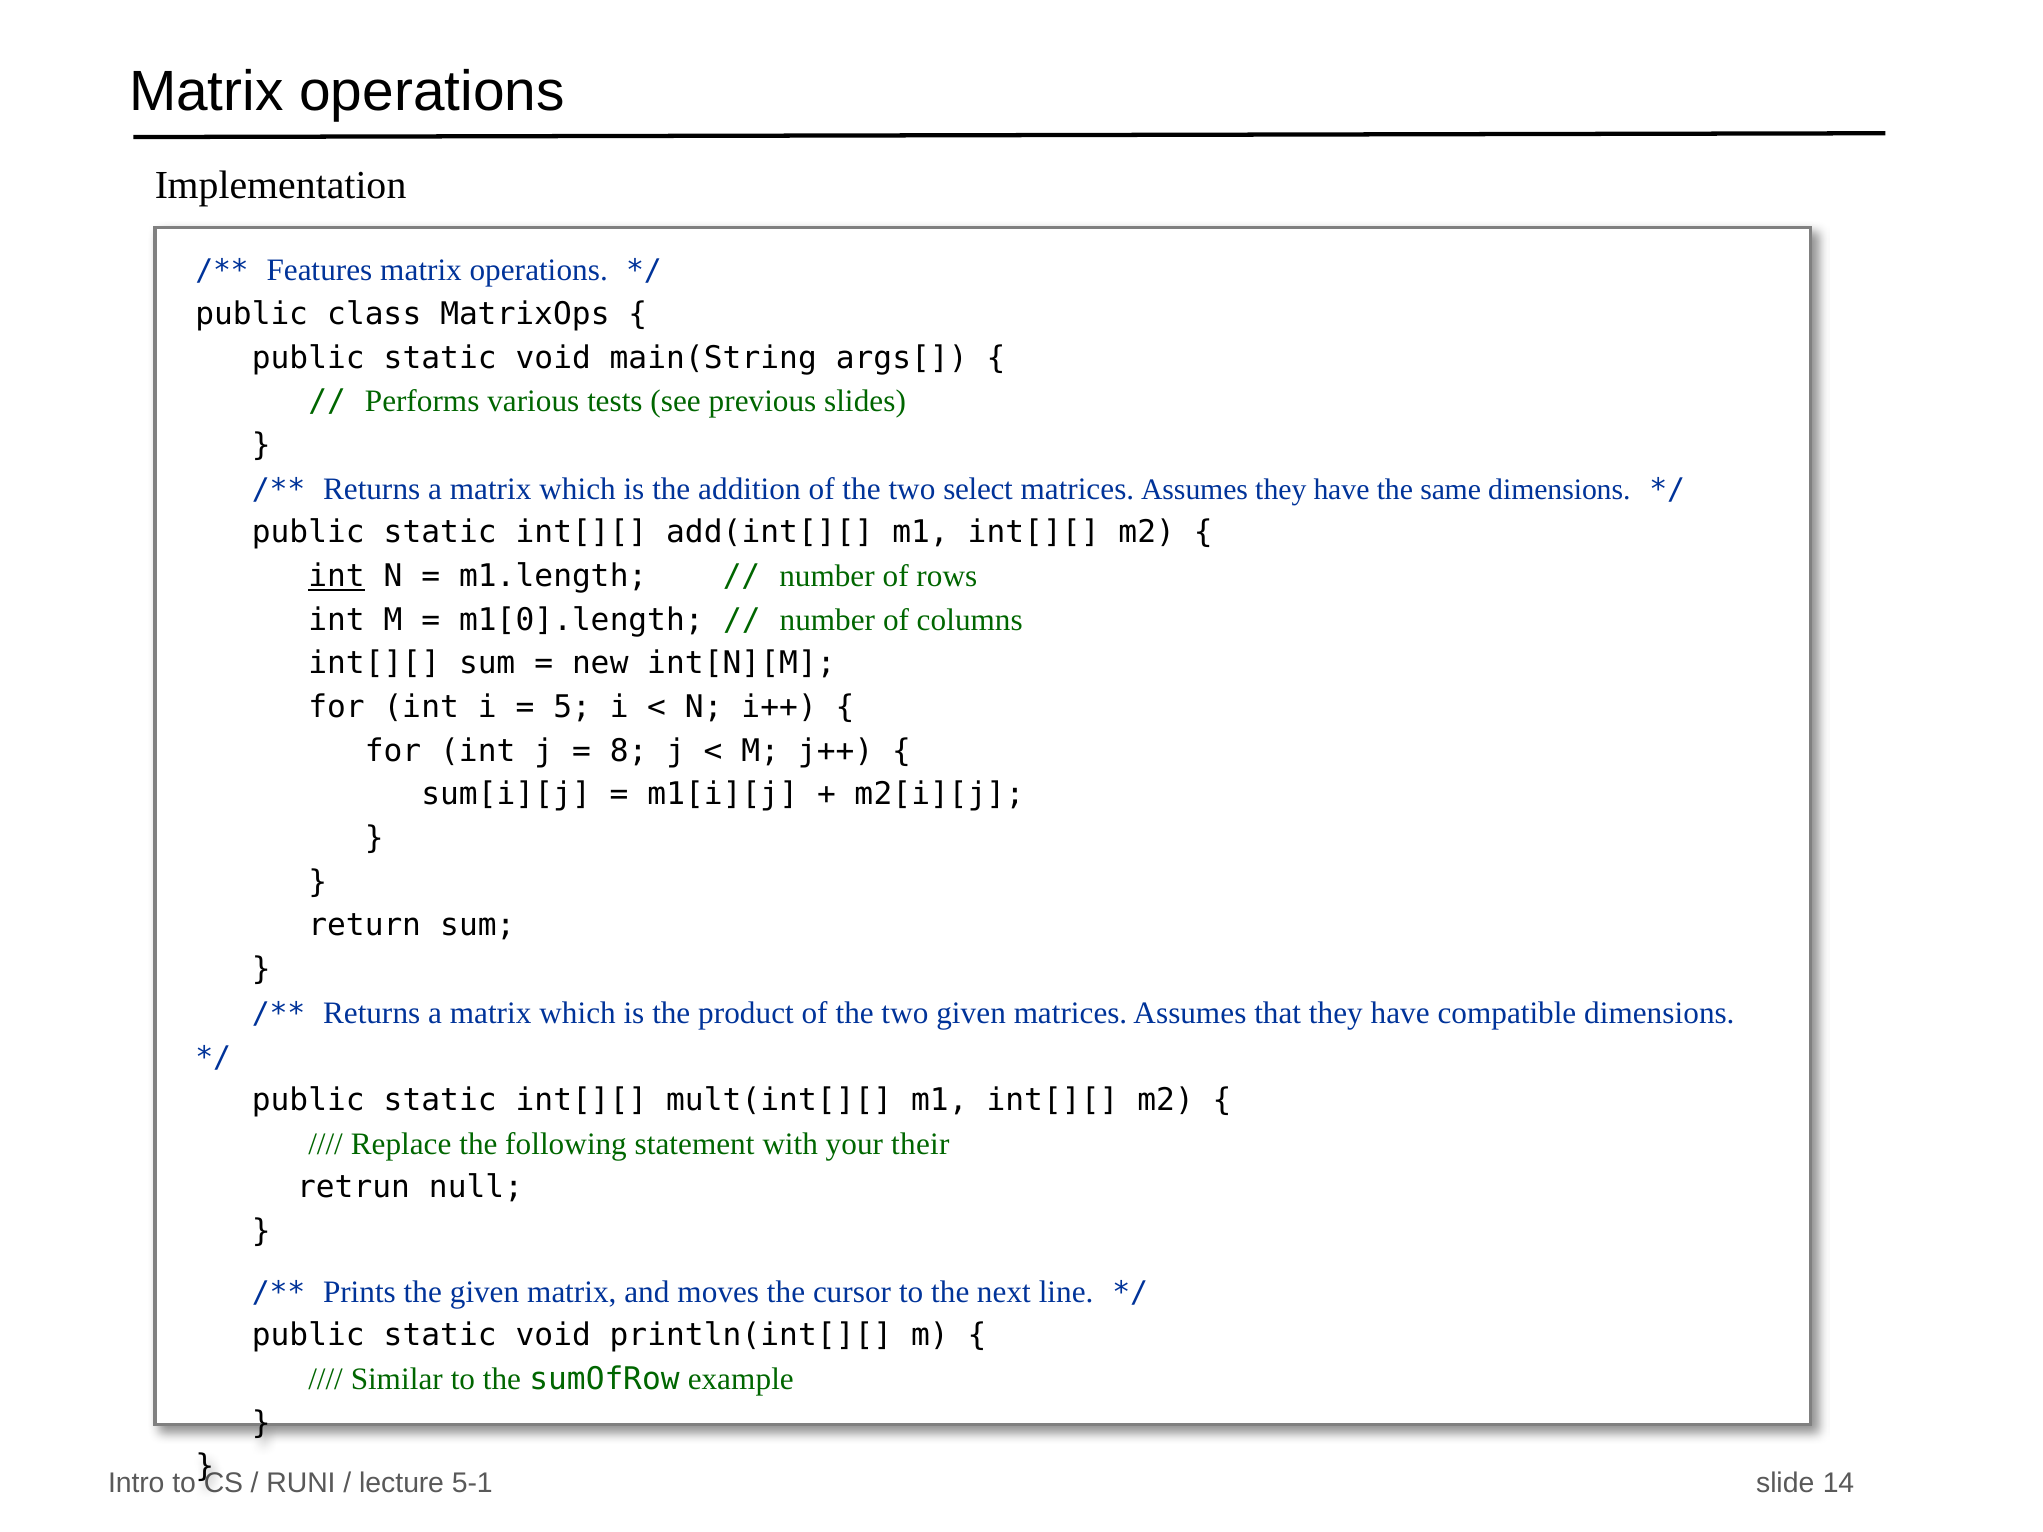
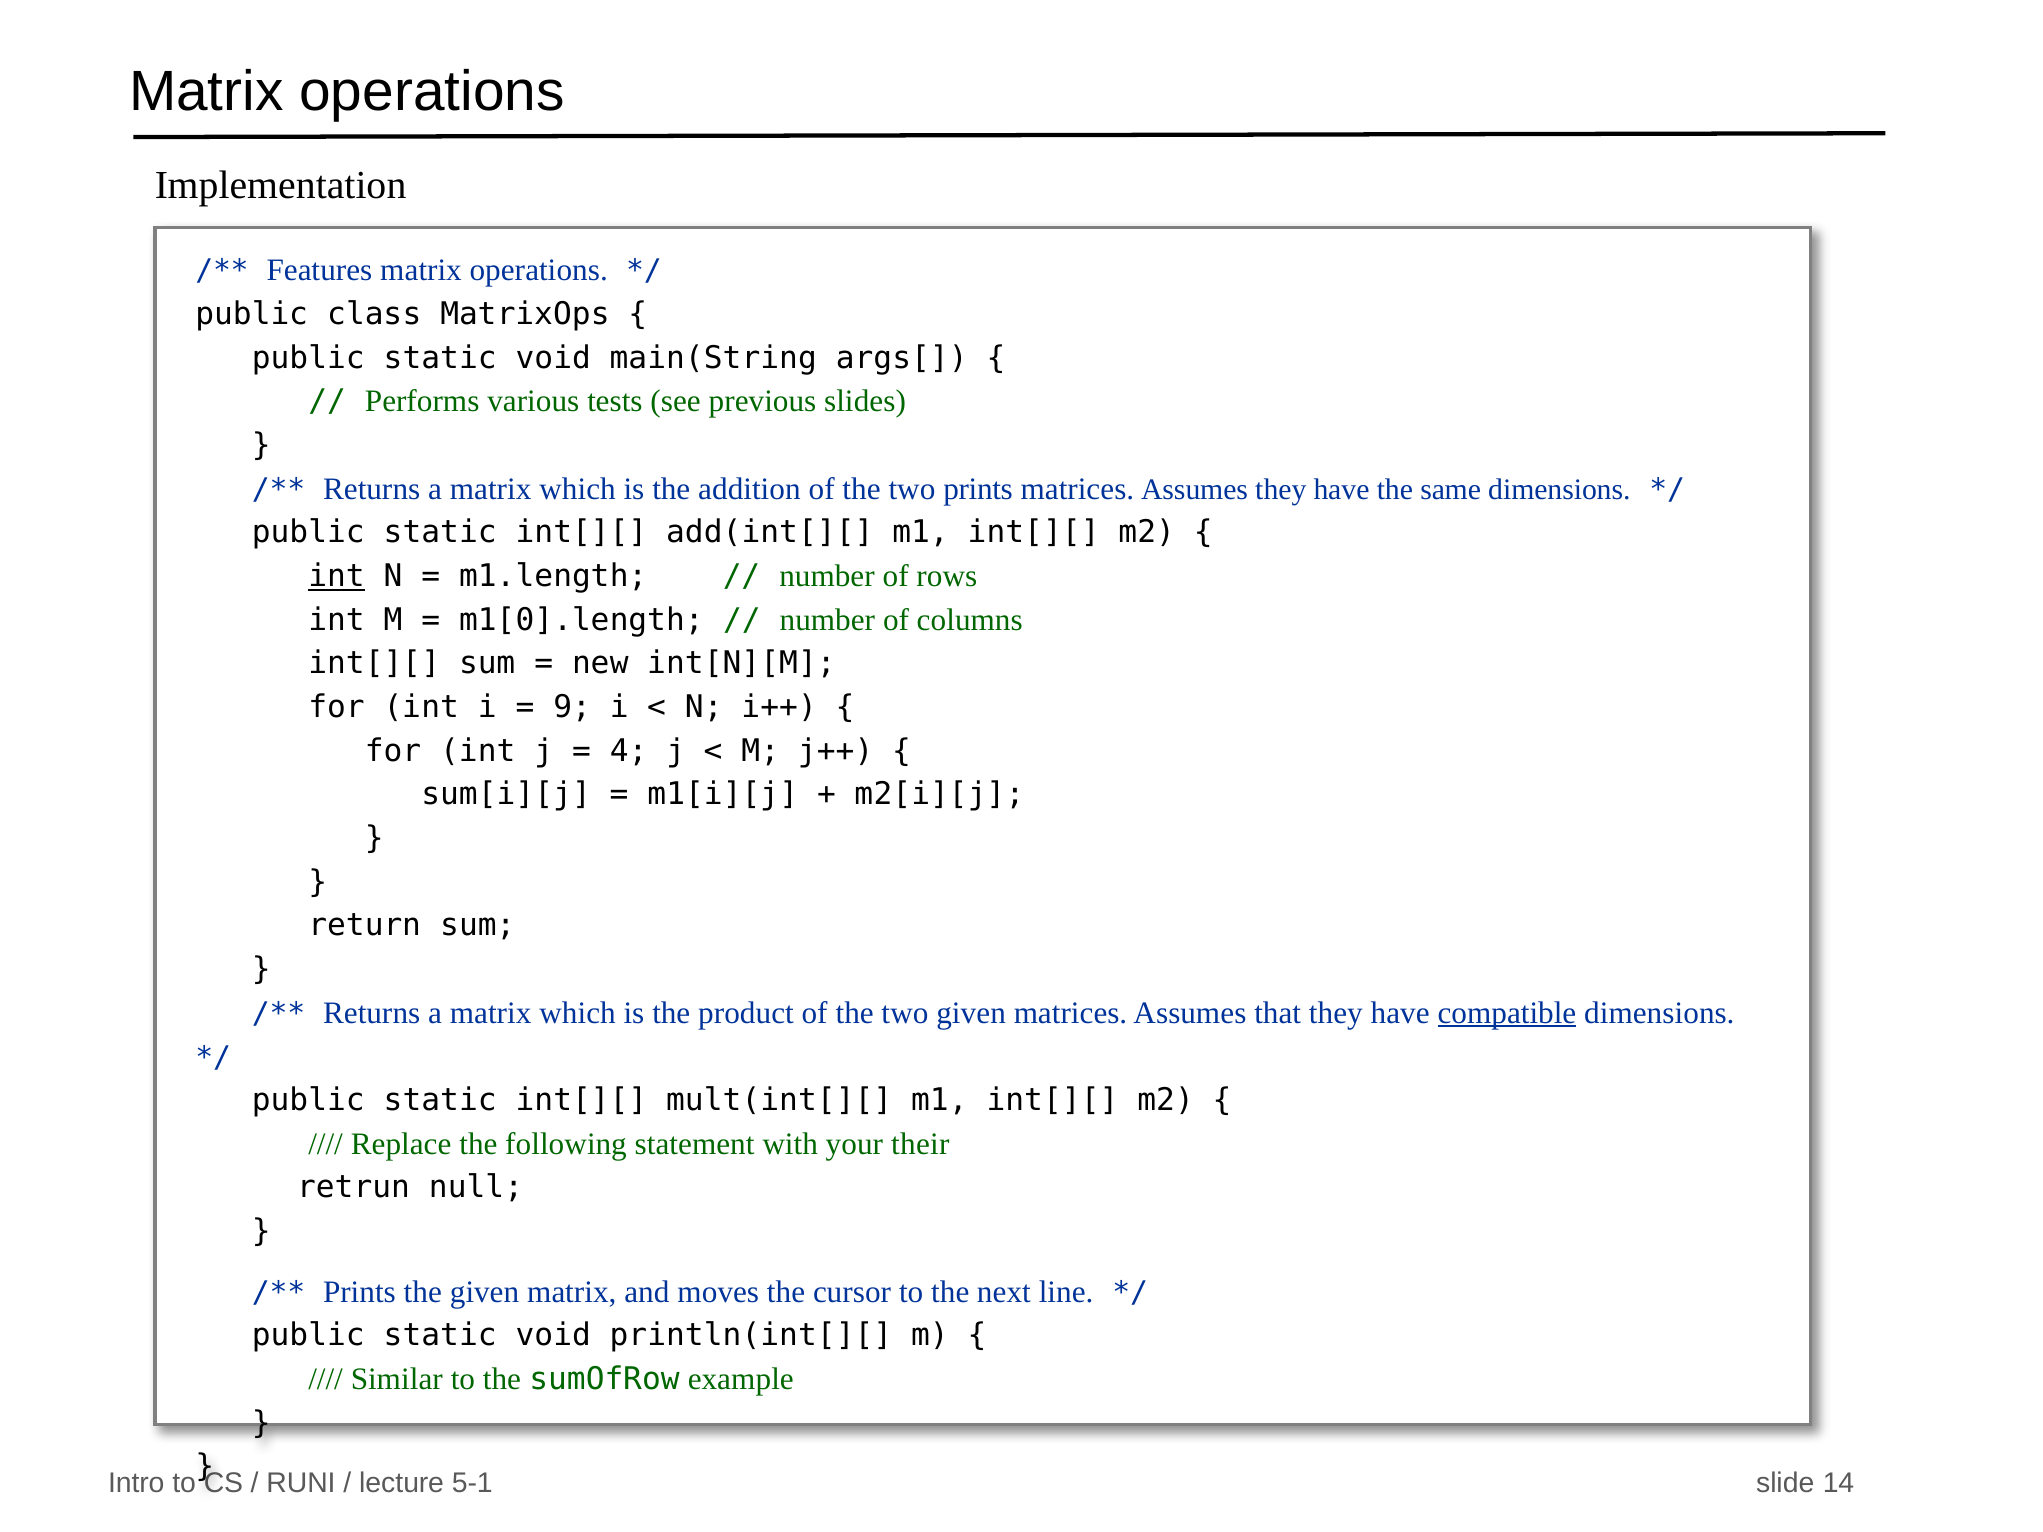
two select: select -> prints
5: 5 -> 9
8: 8 -> 4
compatible underline: none -> present
